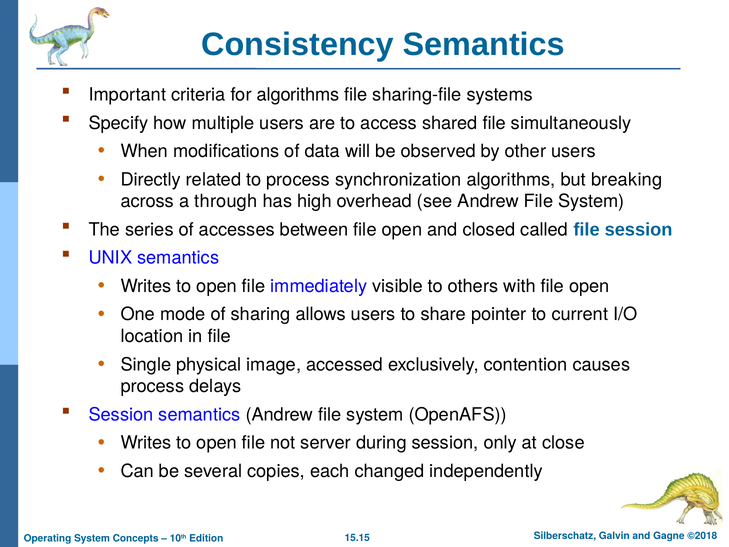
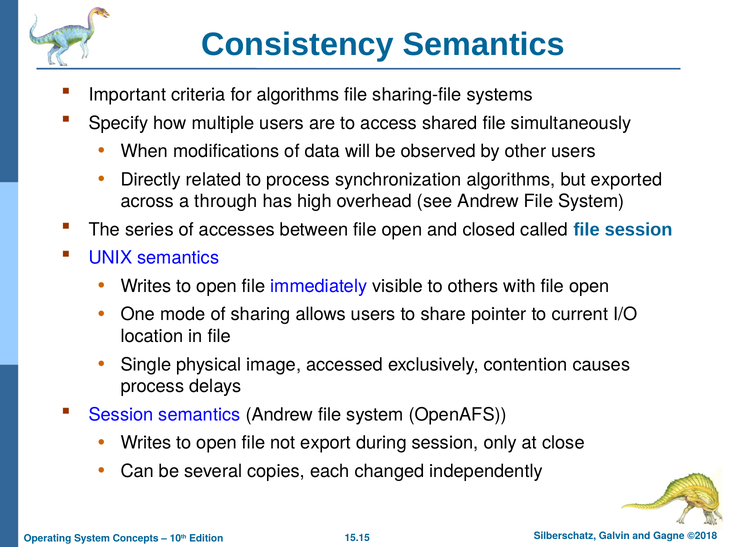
breaking: breaking -> exported
server: server -> export
